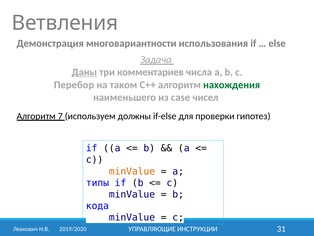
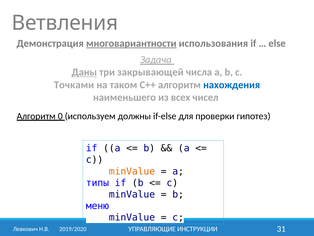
многовариантности underline: none -> present
комментариев: комментариев -> закрывающей
Перебор: Перебор -> Точками
нахождения colour: green -> blue
case: case -> всех
7: 7 -> 0
кода: кода -> меню
